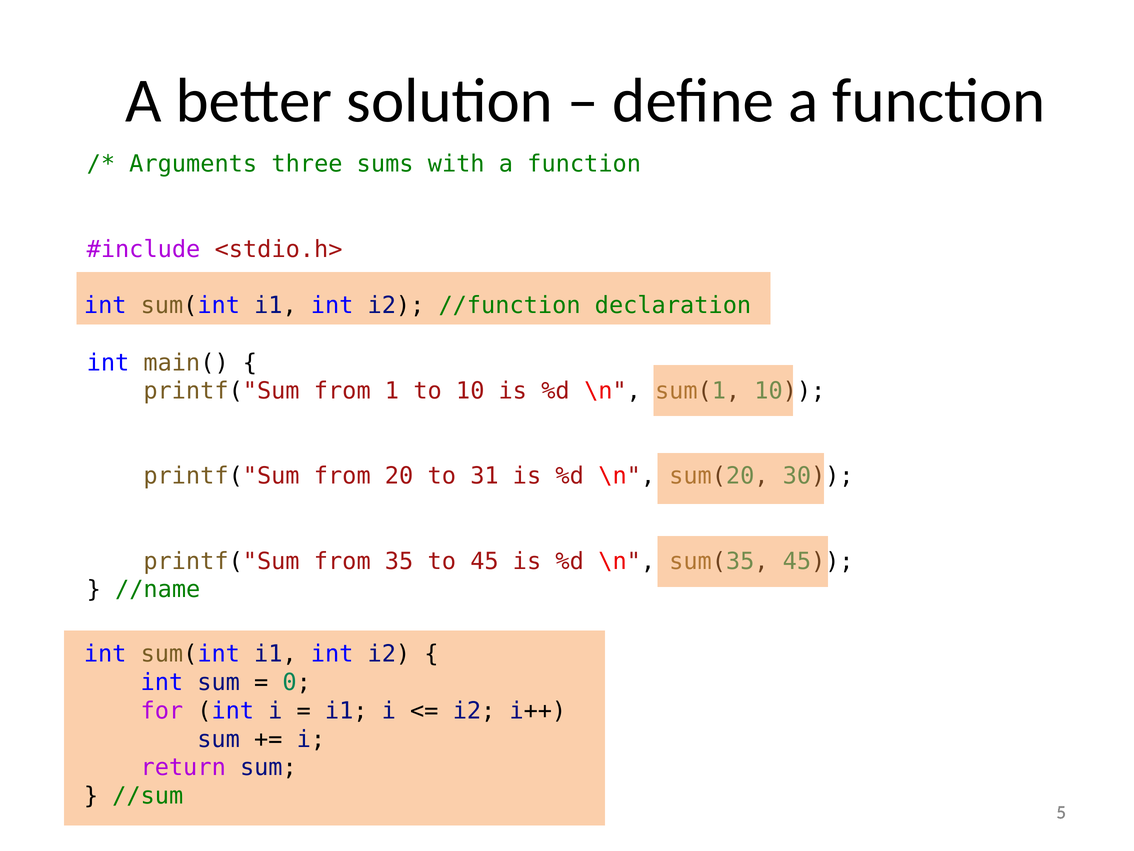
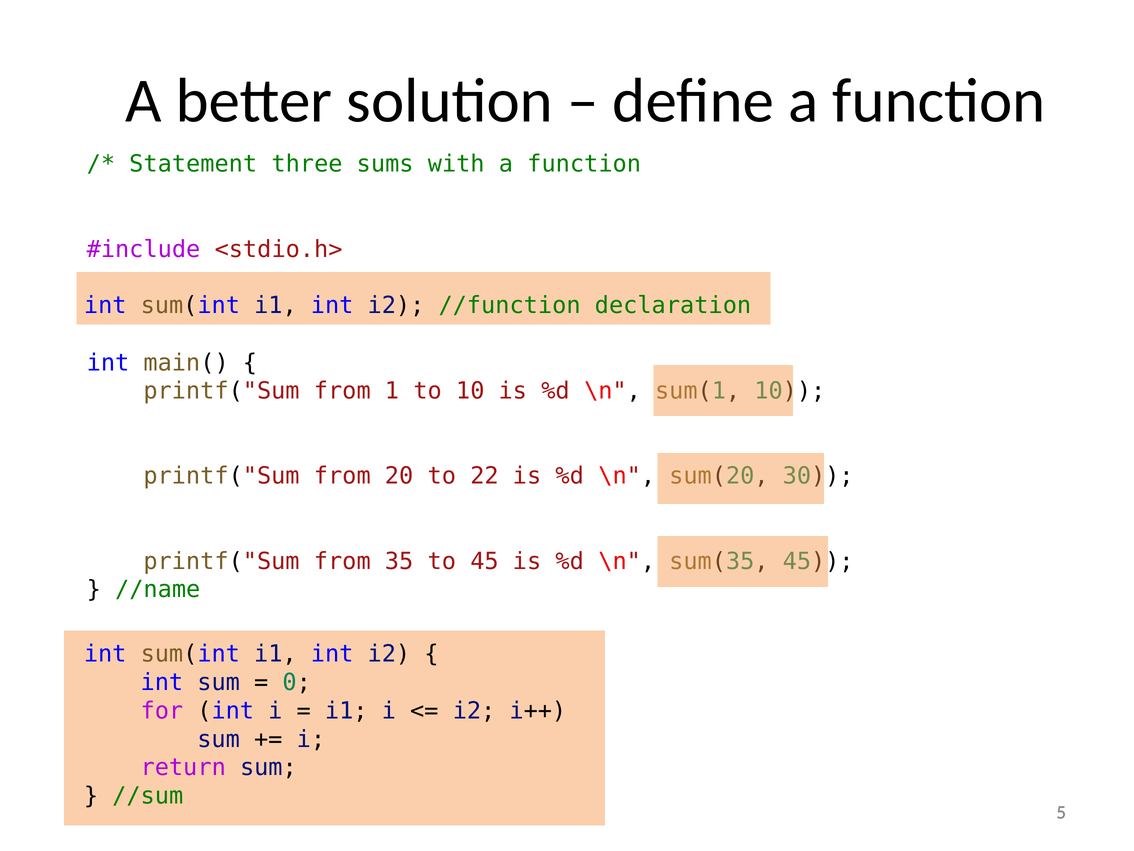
Arguments: Arguments -> Statement
31: 31 -> 22
